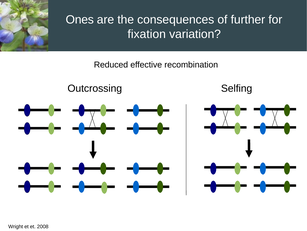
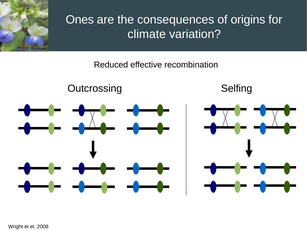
further: further -> origins
fixation: fixation -> climate
